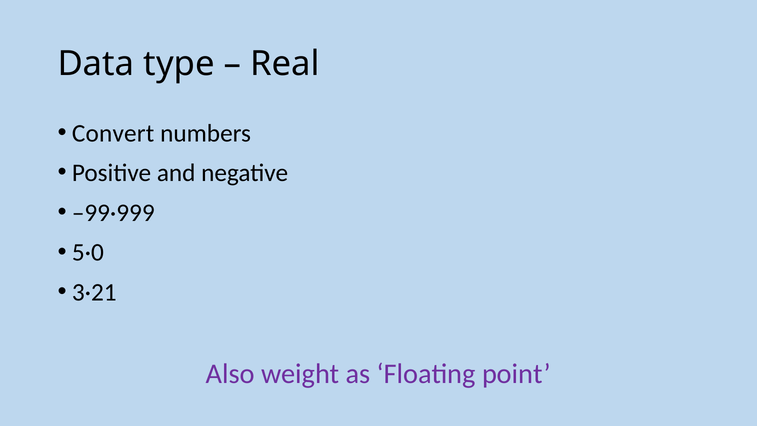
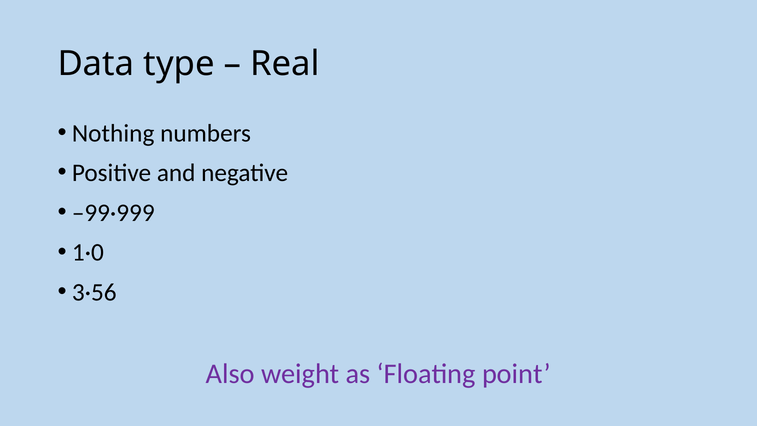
Convert: Convert -> Nothing
5·0: 5·0 -> 1·0
3·21: 3·21 -> 3·56
